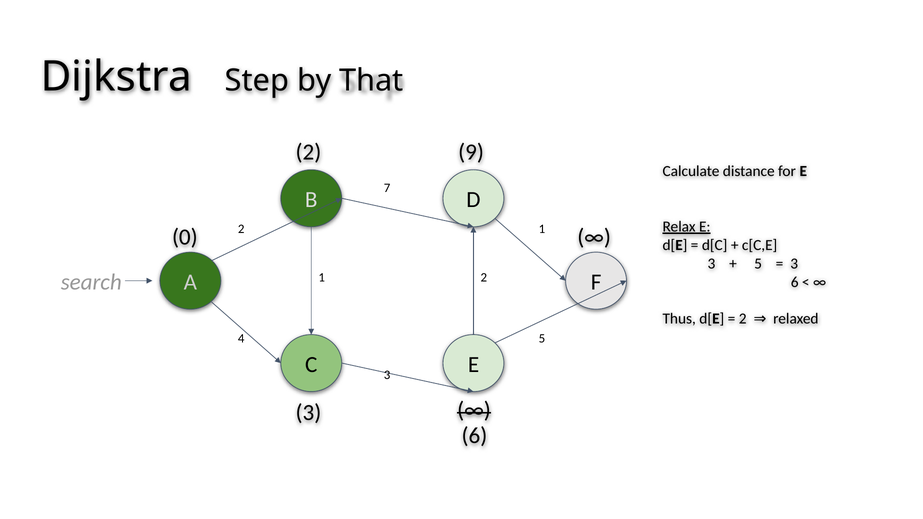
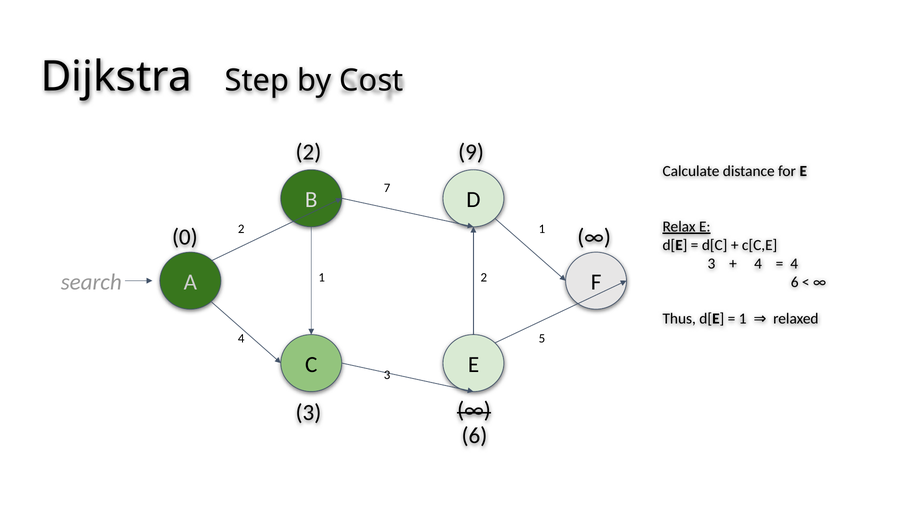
That: That -> Cost
5 at (758, 264): 5 -> 4
3 at (794, 264): 3 -> 4
2 at (743, 319): 2 -> 1
